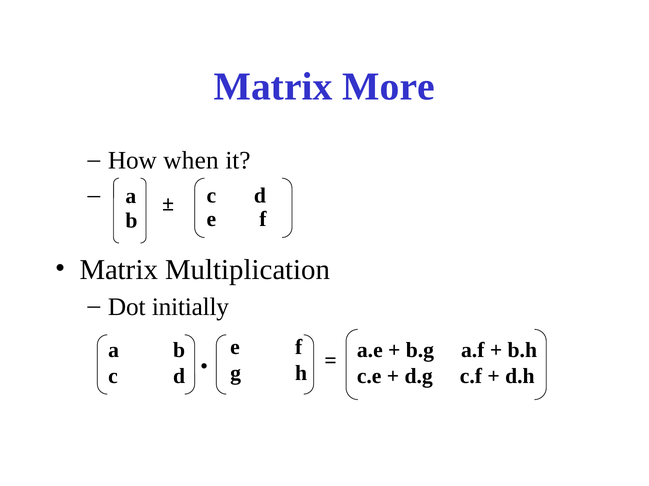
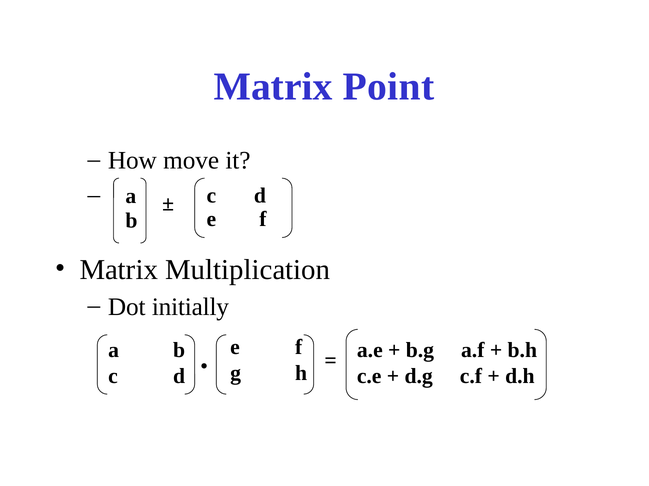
More: More -> Point
when: when -> move
